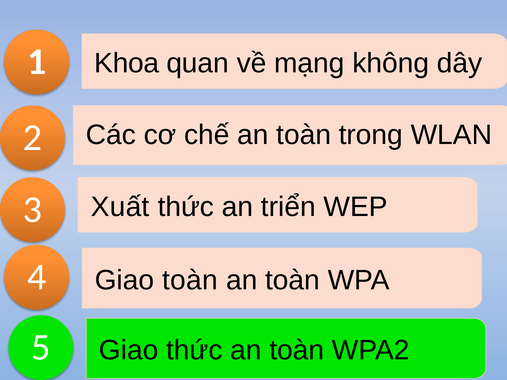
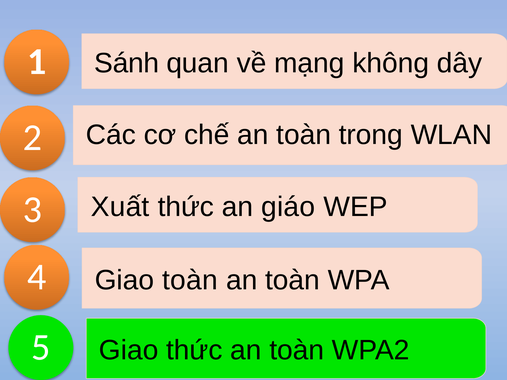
Khoa: Khoa -> Sánh
triển: triển -> giáo
